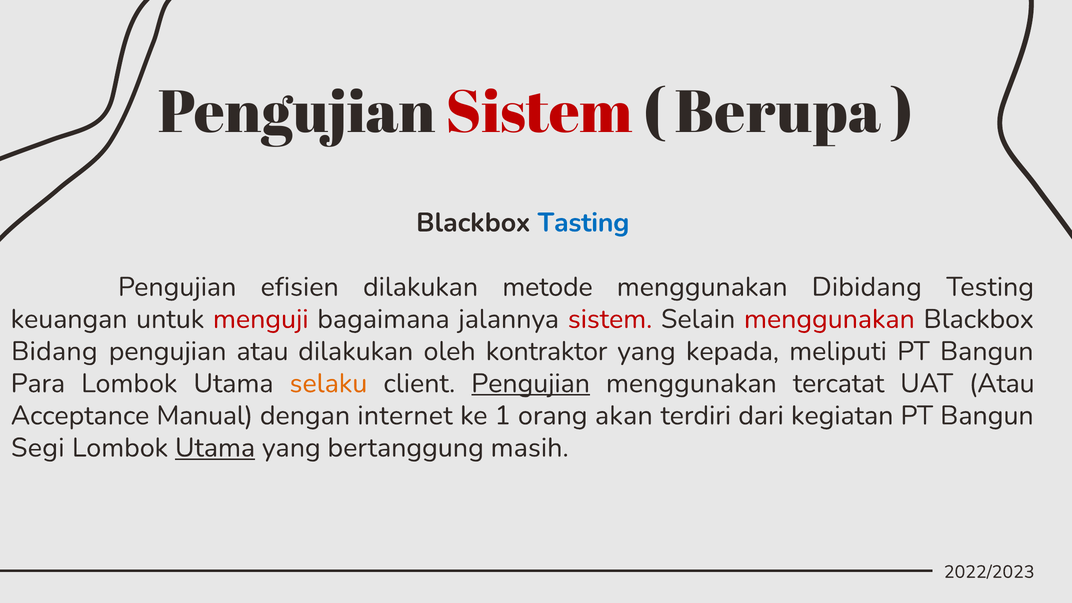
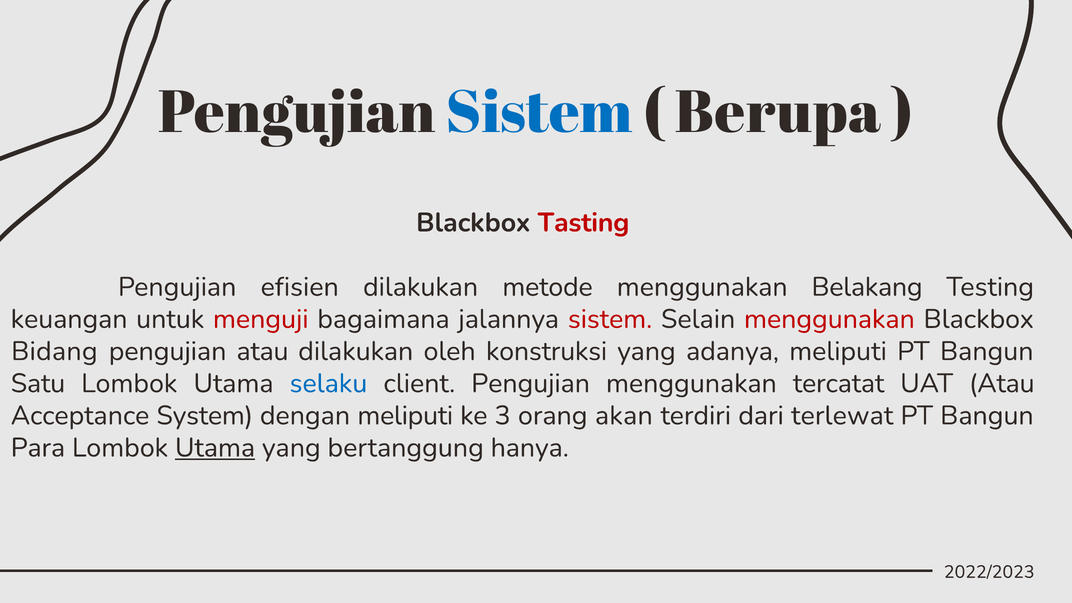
Sistem at (539, 113) colour: red -> blue
Tasting colour: blue -> red
Dibidang: Dibidang -> Belakang
kontraktor: kontraktor -> konstruksi
kepada: kepada -> adanya
Para: Para -> Satu
selaku colour: orange -> blue
Pengujian at (531, 383) underline: present -> none
Manual: Manual -> System
dengan internet: internet -> meliputi
1: 1 -> 3
kegiatan: kegiatan -> terlewat
Segi: Segi -> Para
masih: masih -> hanya
